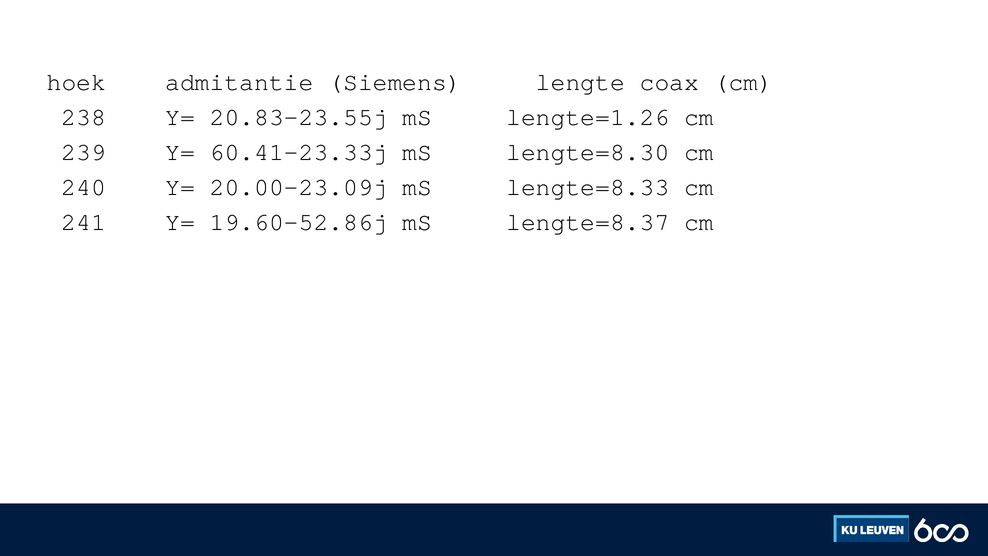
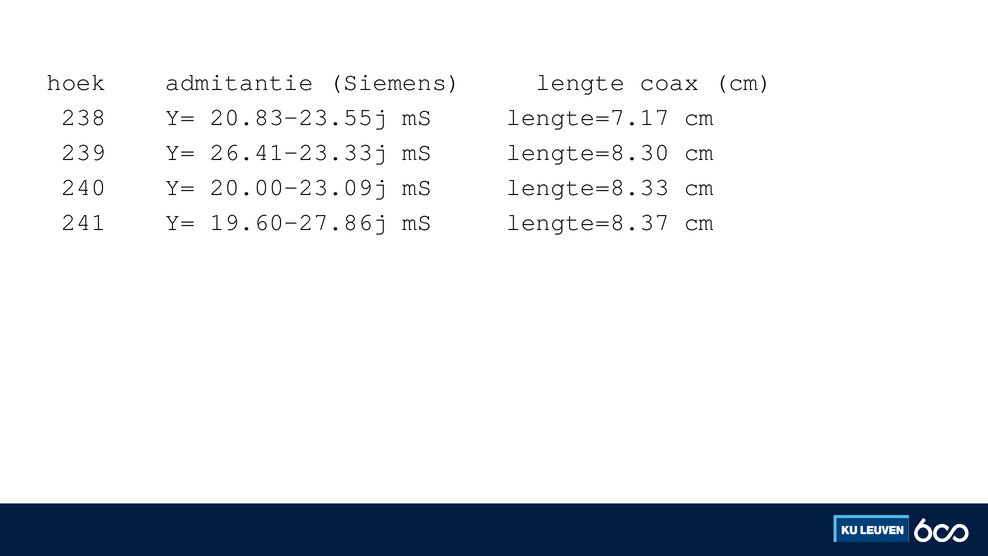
lengte=1.26: lengte=1.26 -> lengte=7.17
60.41-23.33j: 60.41-23.33j -> 26.41-23.33j
19.60-52.86j: 19.60-52.86j -> 19.60-27.86j
